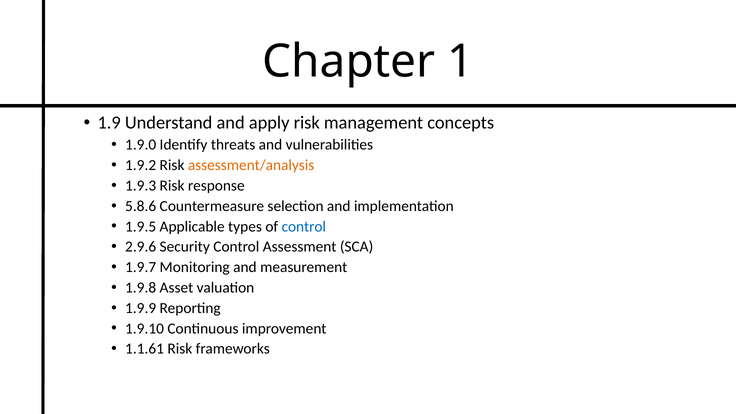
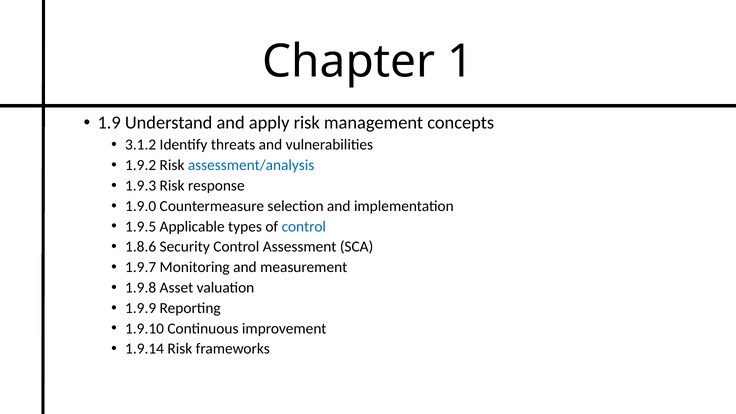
1.9.0: 1.9.0 -> 3.1.2
assessment/analysis colour: orange -> blue
5.8.6: 5.8.6 -> 1.9.0
2.9.6: 2.9.6 -> 1.8.6
1.1.61: 1.1.61 -> 1.9.14
